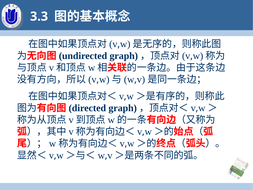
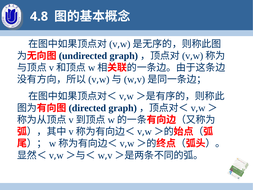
3.3: 3.3 -> 4.8
